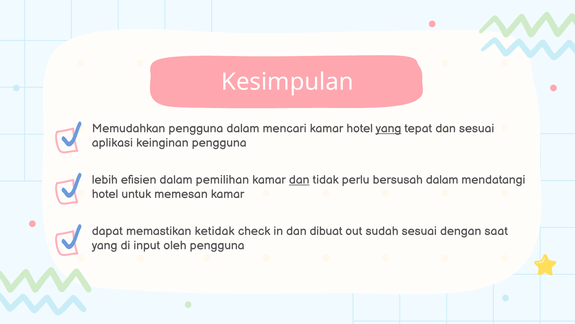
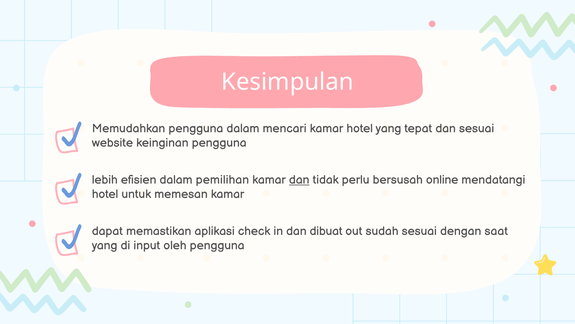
yang at (388, 128) underline: present -> none
aplikasi: aplikasi -> website
bersusah dalam: dalam -> online
ketidak: ketidak -> aplikasi
